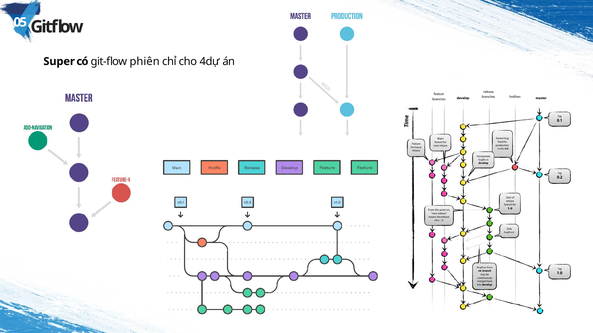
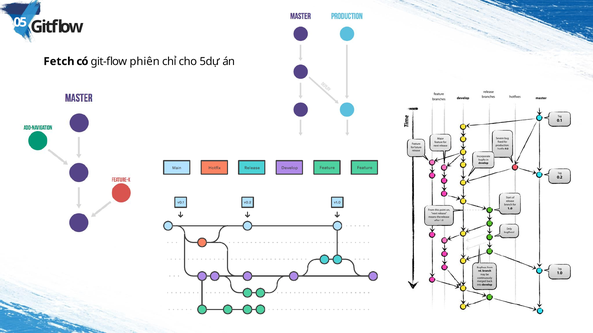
Super: Super -> Fetch
4: 4 -> 5
